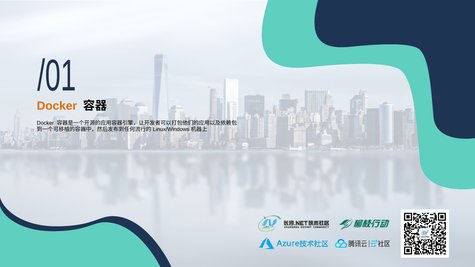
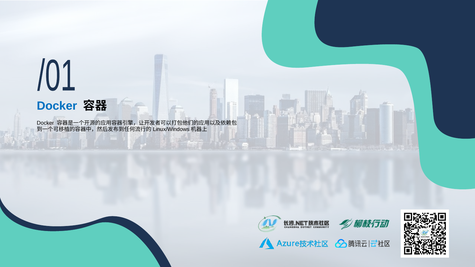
Docker at (57, 106) colour: orange -> blue
